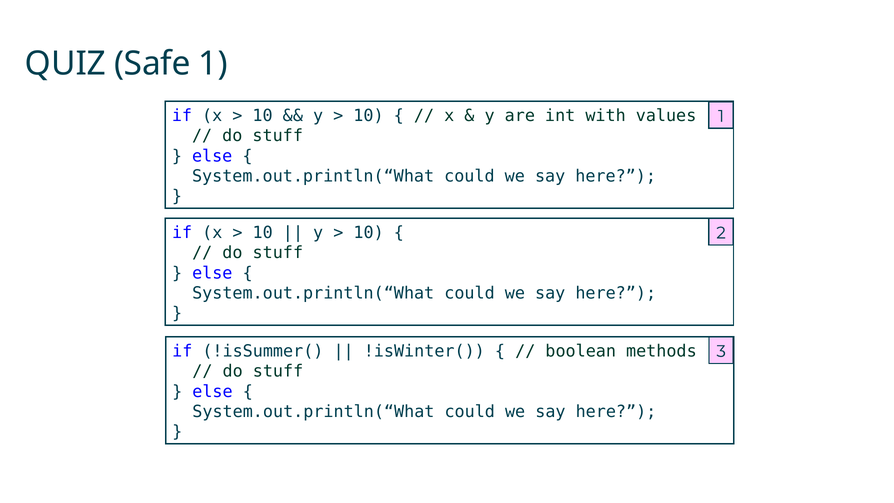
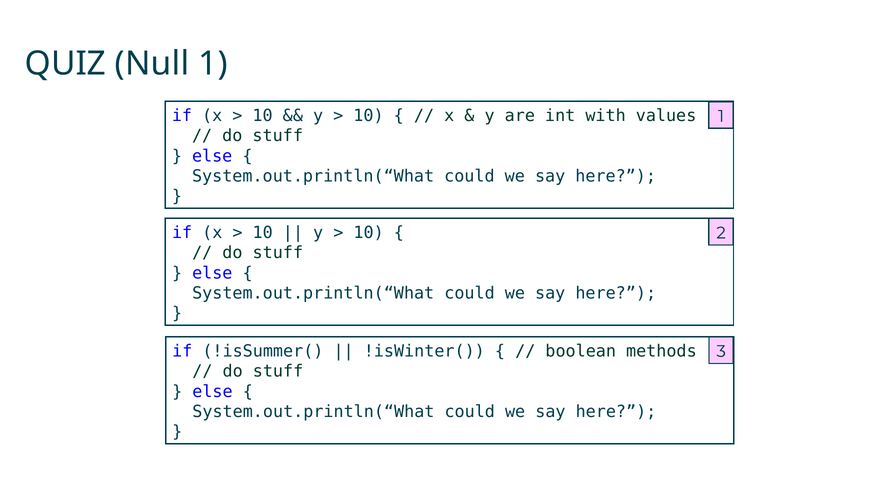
Safe: Safe -> Null
